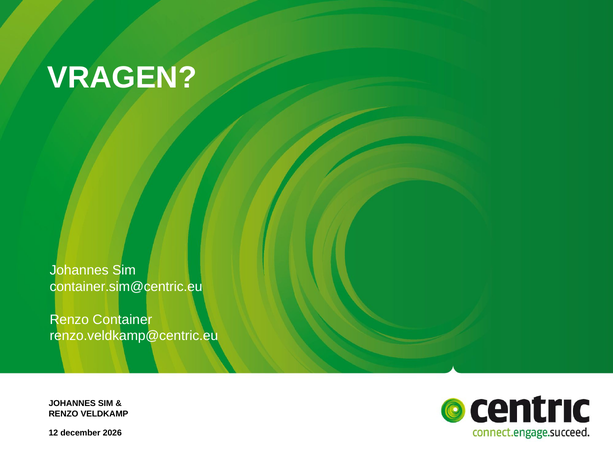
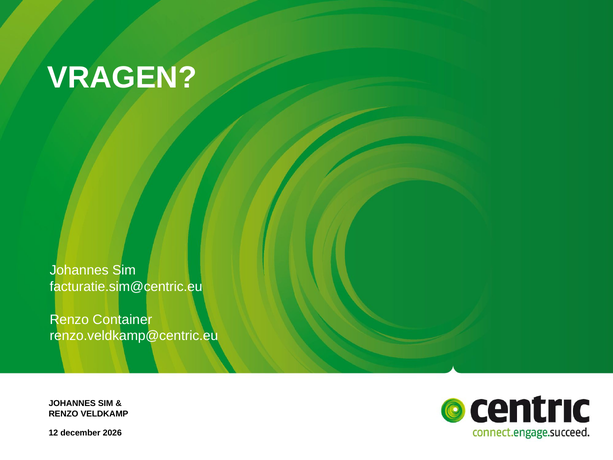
container.sim@centric.eu: container.sim@centric.eu -> facturatie.sim@centric.eu
